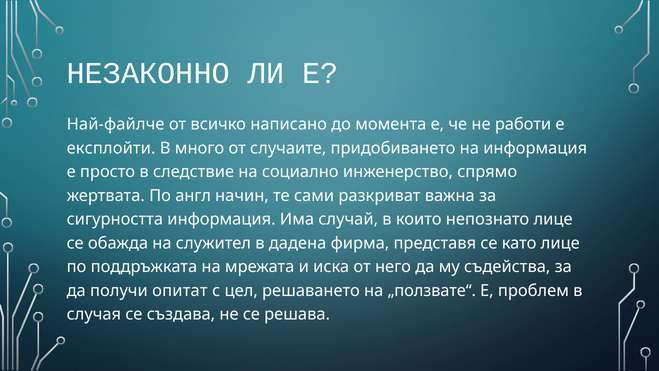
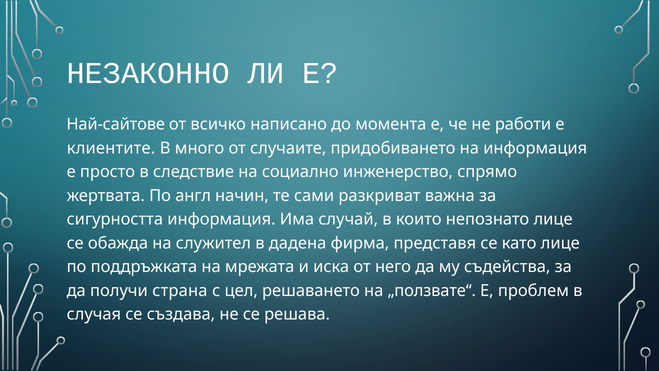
Най-файлче: Най-файлче -> Най-сайтове
експлойти: експлойти -> клиентите
опитат: опитат -> страна
